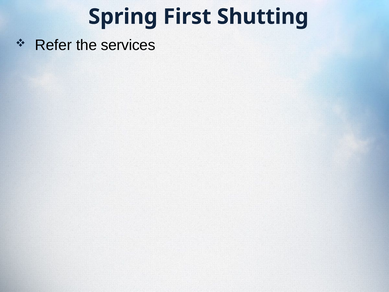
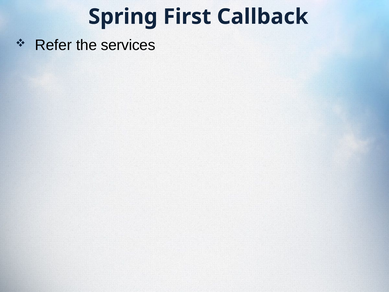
Shutting: Shutting -> Callback
